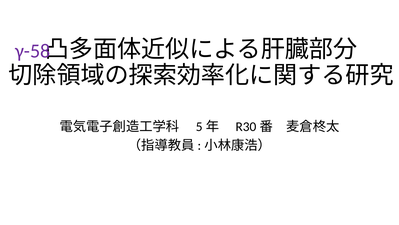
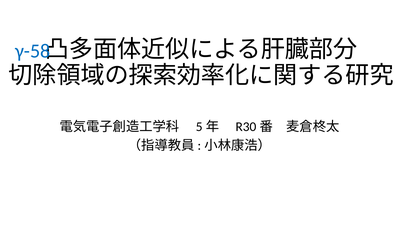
γ-58 colour: purple -> blue
